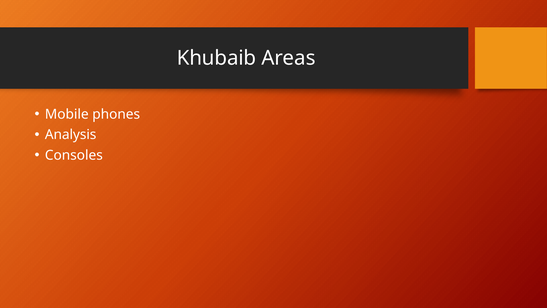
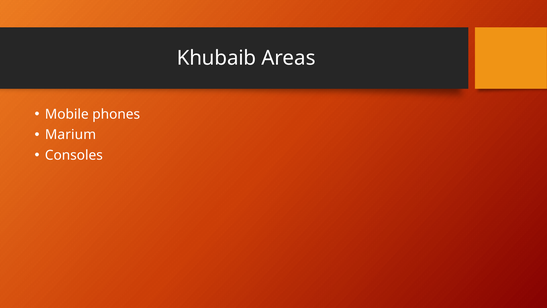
Analysis: Analysis -> Marium
